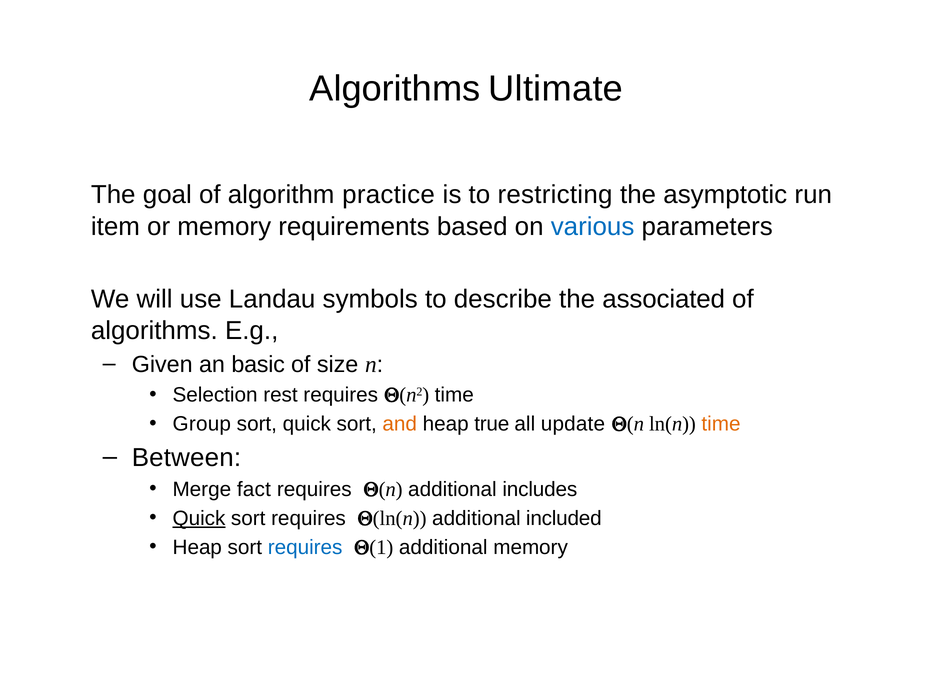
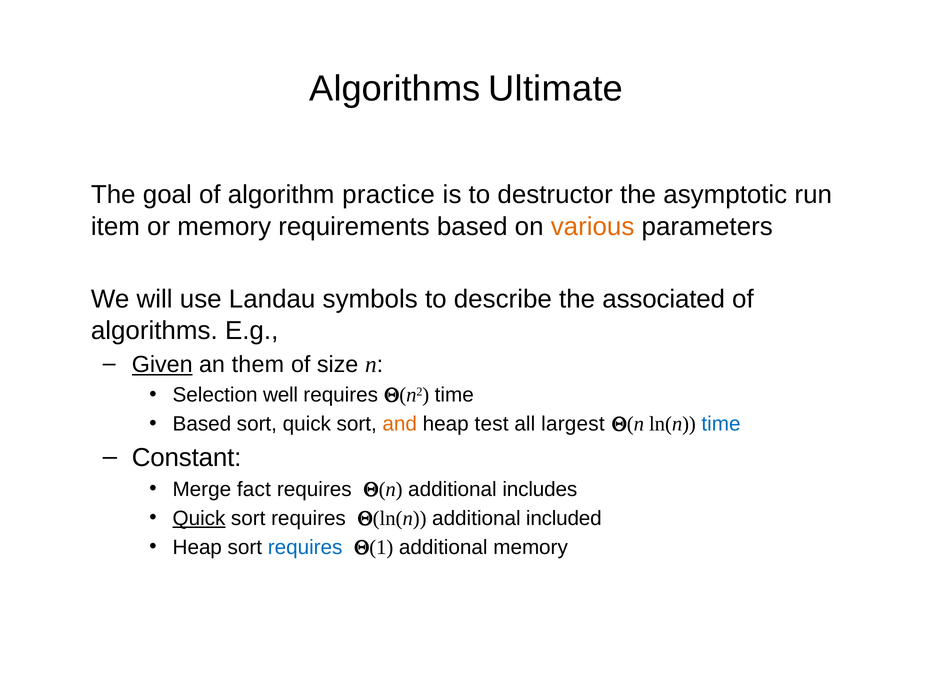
restricting: restricting -> destructor
various colour: blue -> orange
Given underline: none -> present
basic: basic -> them
rest: rest -> well
Group at (202, 424): Group -> Based
true: true -> test
update: update -> largest
time at (721, 424) colour: orange -> blue
Between: Between -> Constant
